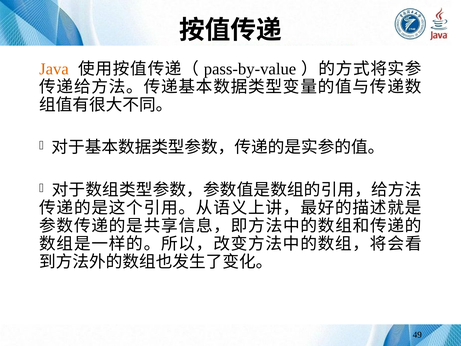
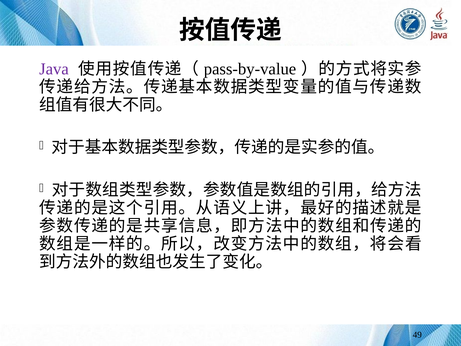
Java colour: orange -> purple
